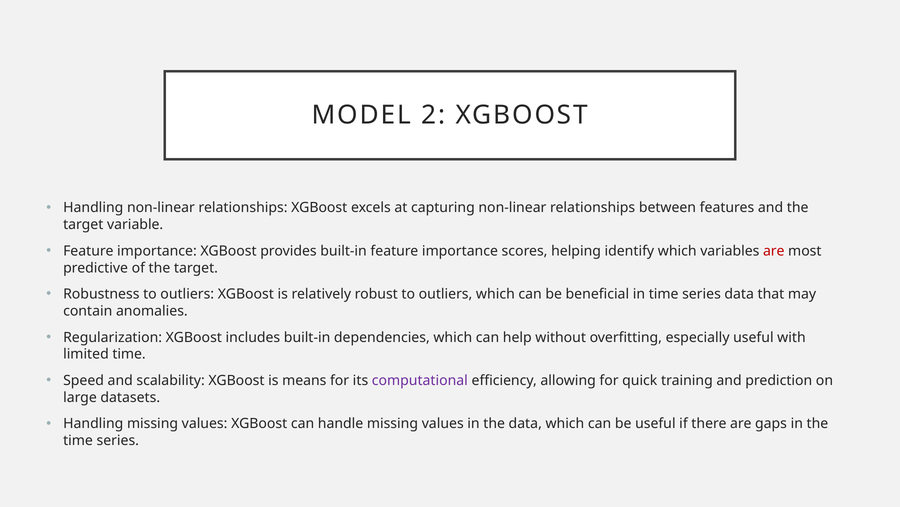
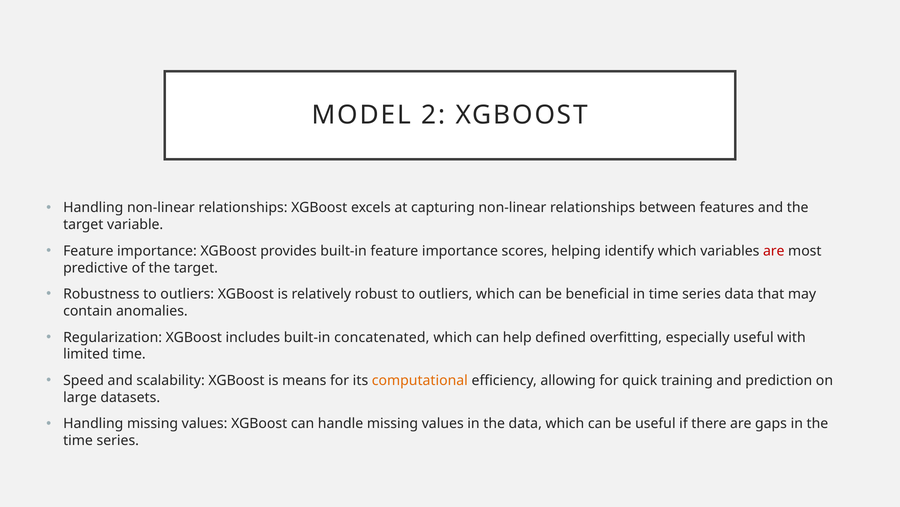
dependencies: dependencies -> concatenated
without: without -> defined
computational colour: purple -> orange
